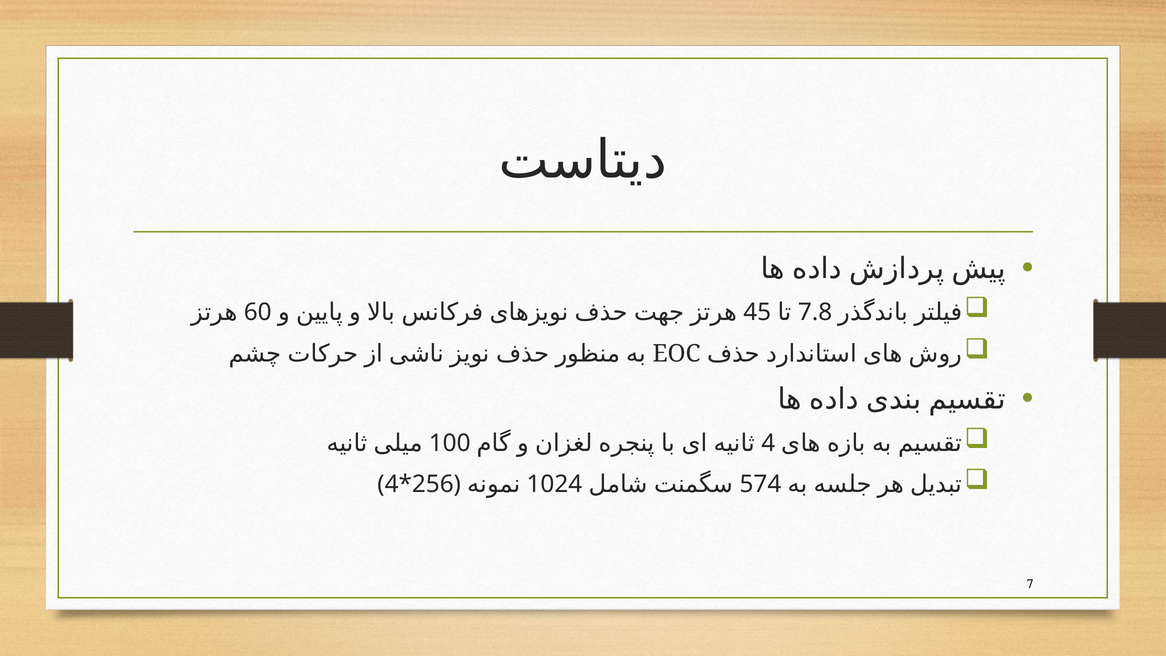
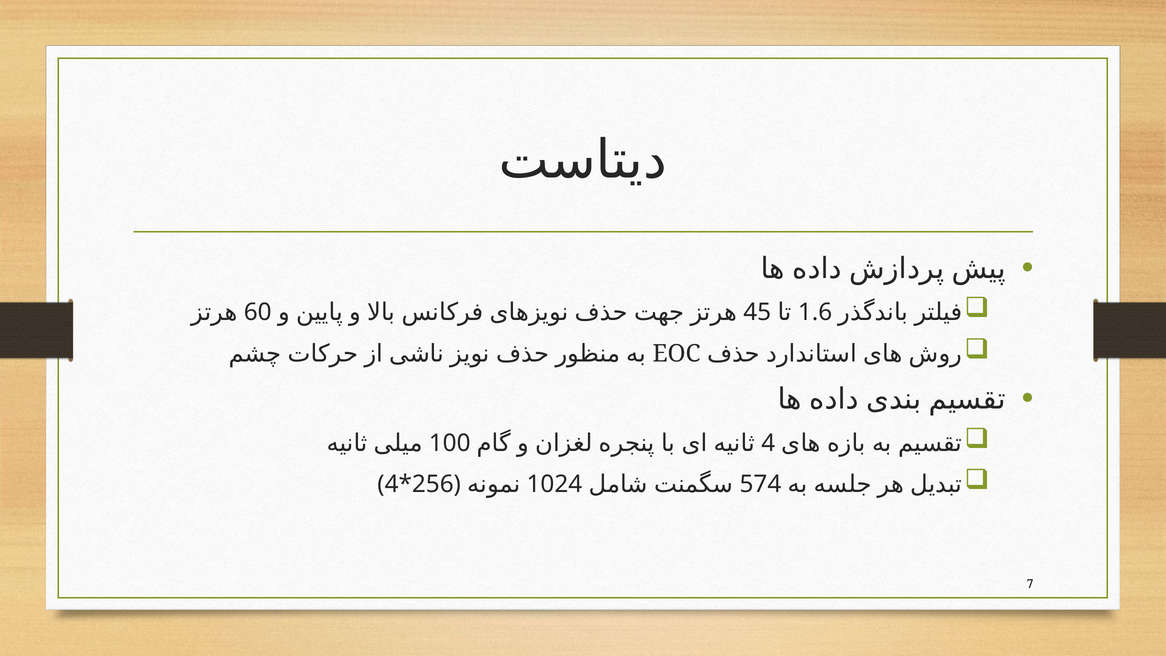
7.8: 7.8 -> 1.6
